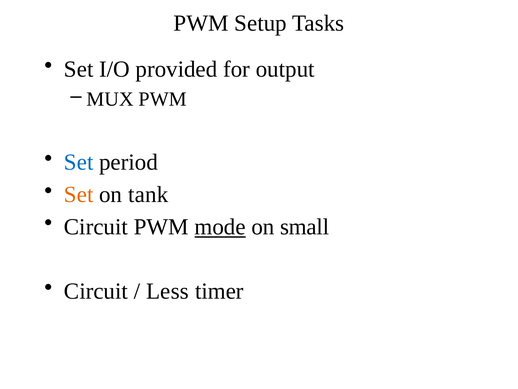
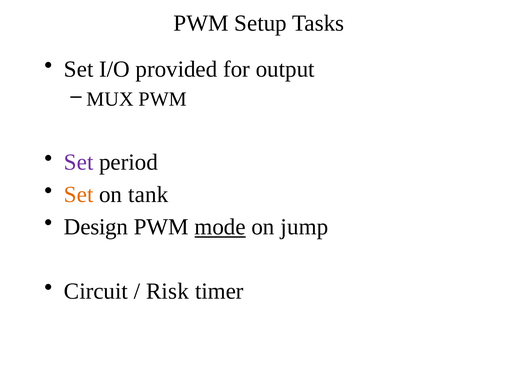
Set at (79, 162) colour: blue -> purple
Circuit at (96, 226): Circuit -> Design
small: small -> jump
Less: Less -> Risk
